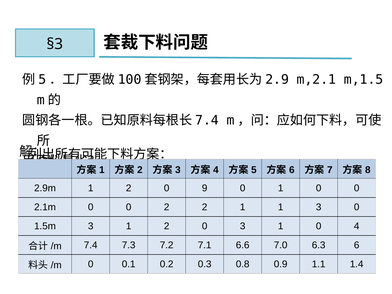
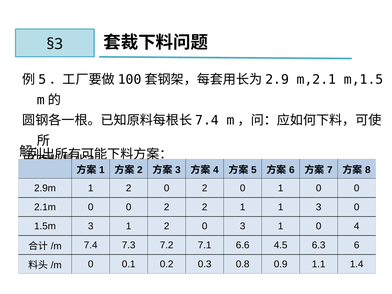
2 0 9: 9 -> 2
7.0: 7.0 -> 4.5
